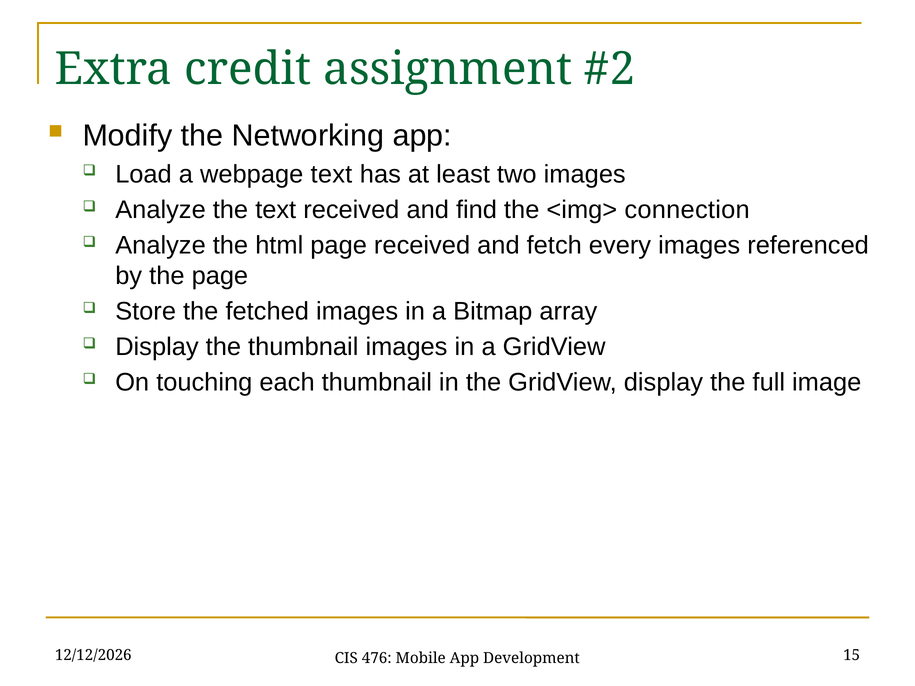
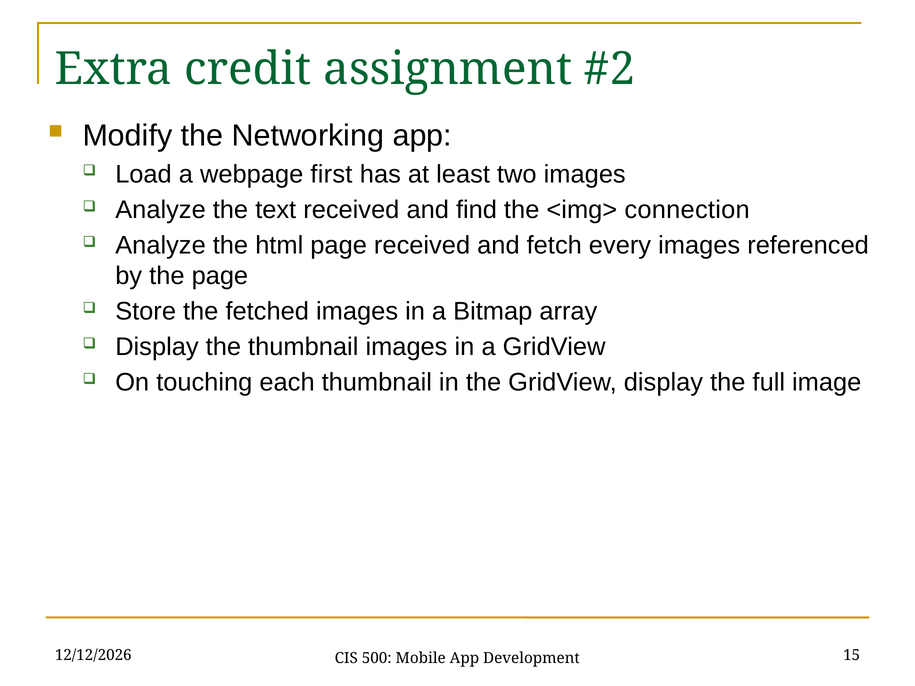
webpage text: text -> first
476: 476 -> 500
